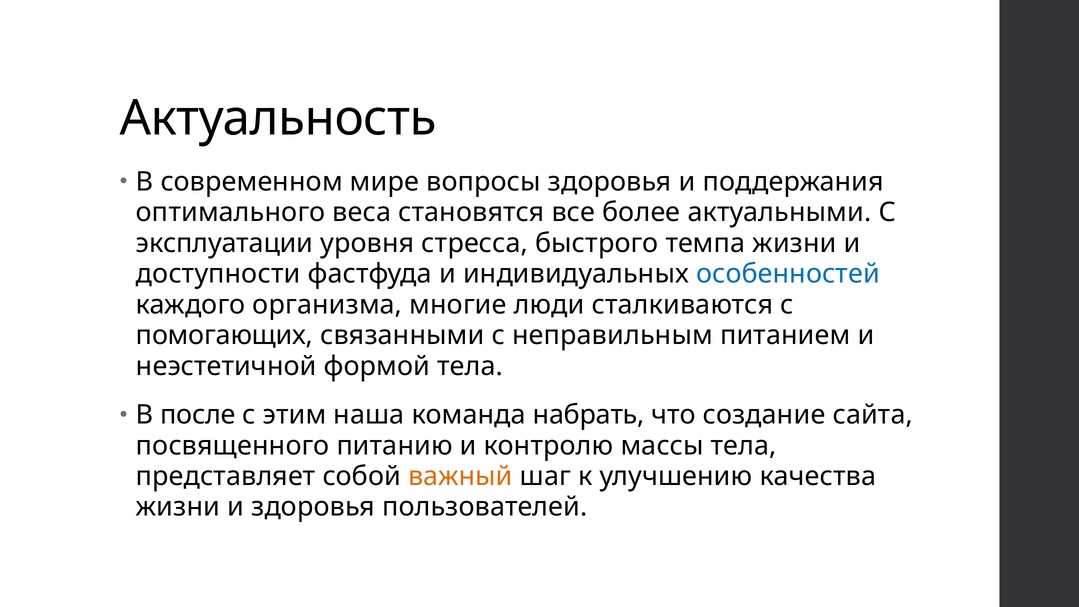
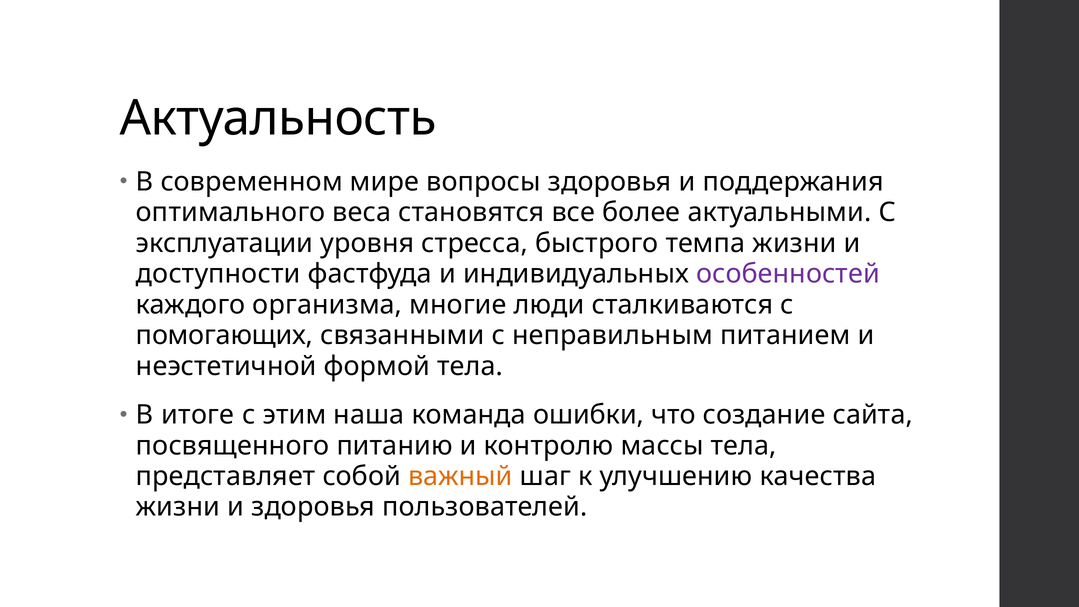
особенностей colour: blue -> purple
после: после -> итоге
набрать: набрать -> ошибки
